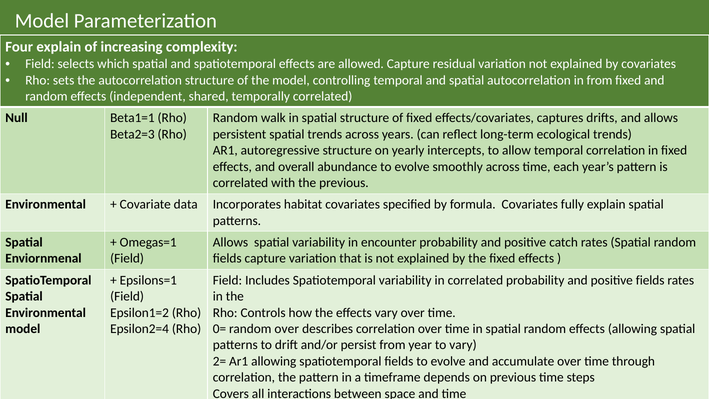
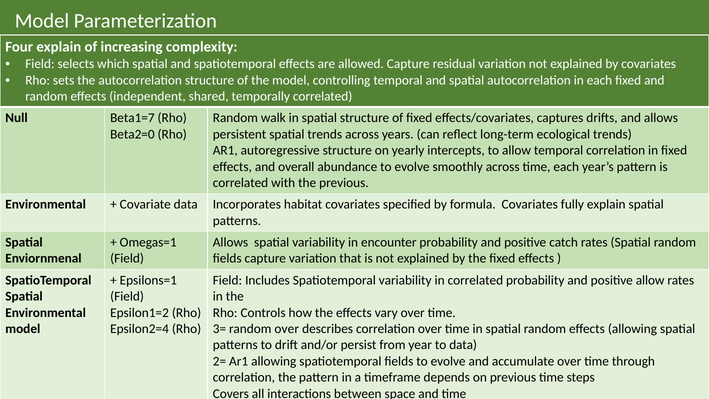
in from: from -> each
Beta1=1: Beta1=1 -> Beta1=7
Beta2=3: Beta2=3 -> Beta2=0
positive fields: fields -> allow
0=: 0= -> 3=
to vary: vary -> data
